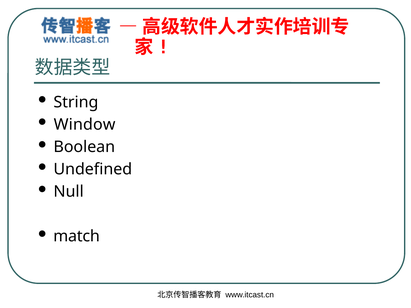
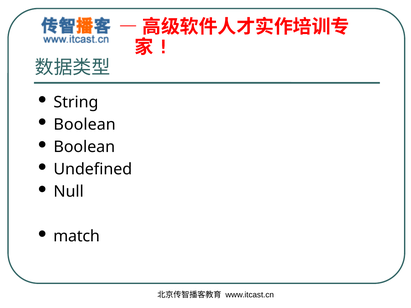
Window at (85, 125): Window -> Boolean
